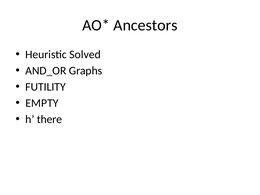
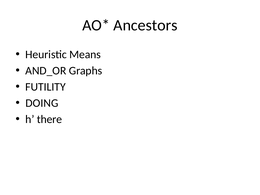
Solved: Solved -> Means
EMPTY: EMPTY -> DOING
